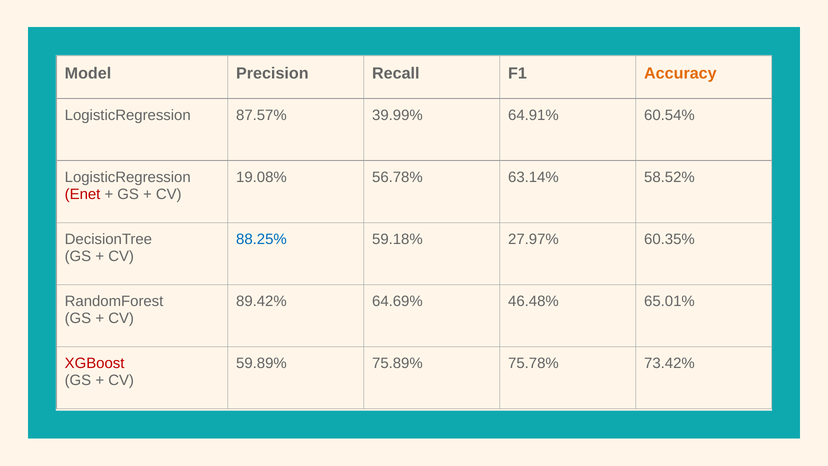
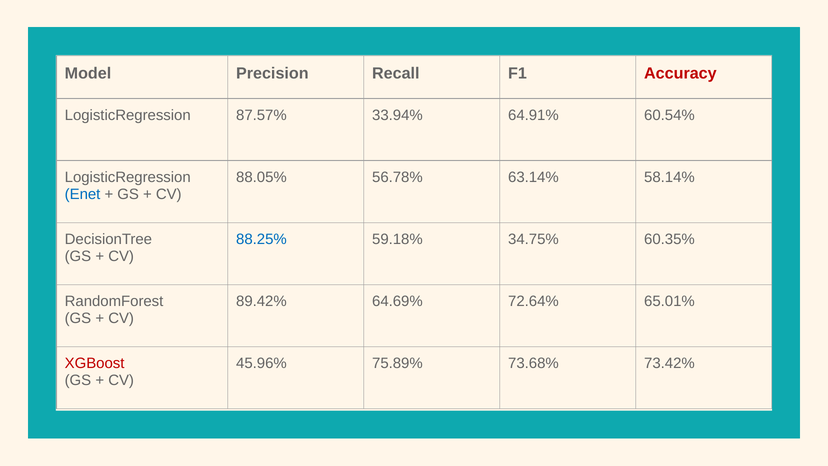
Accuracy colour: orange -> red
39.99%: 39.99% -> 33.94%
19.08%: 19.08% -> 88.05%
58.52%: 58.52% -> 58.14%
Enet colour: red -> blue
27.97%: 27.97% -> 34.75%
46.48%: 46.48% -> 72.64%
59.89%: 59.89% -> 45.96%
75.78%: 75.78% -> 73.68%
